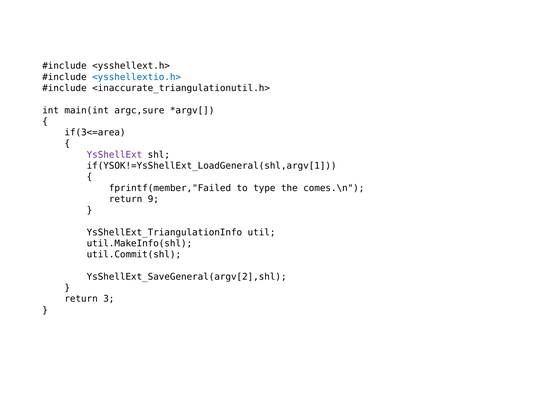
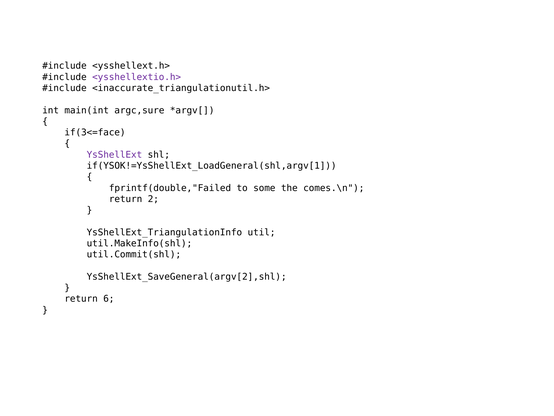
<ysshellextio.h> colour: blue -> purple
if(3<=area: if(3<=area -> if(3<=face
fprintf(member,"Failed: fprintf(member,"Failed -> fprintf(double,"Failed
type: type -> some
9: 9 -> 2
3: 3 -> 6
